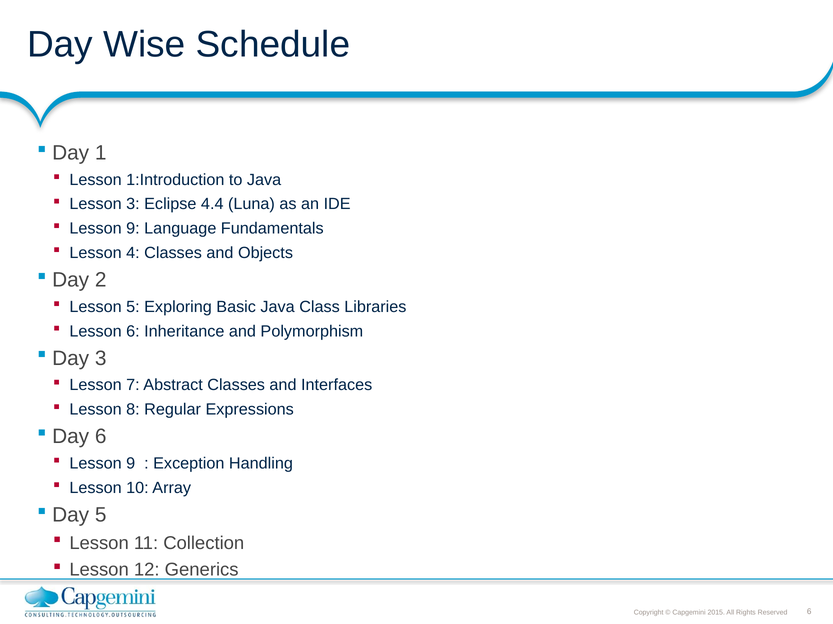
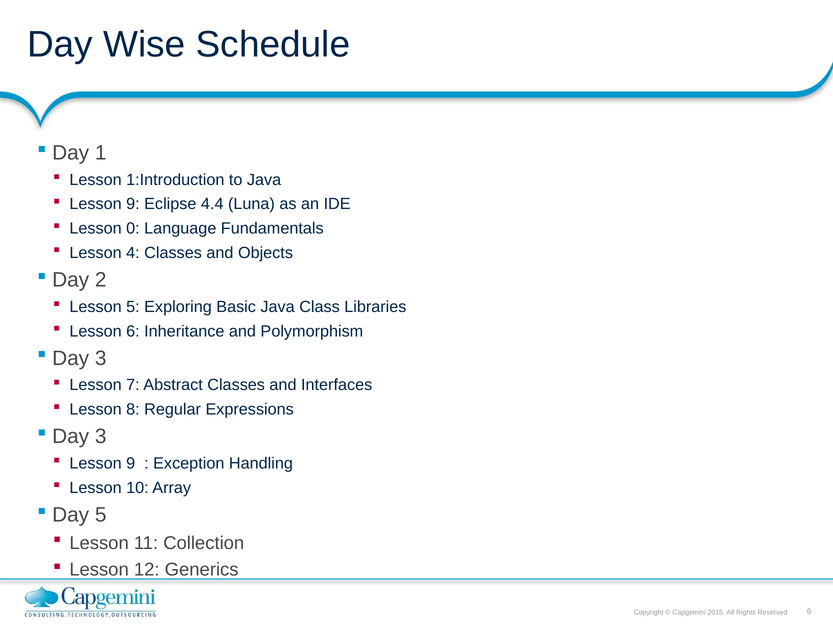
3 at (133, 204): 3 -> 9
9 at (133, 229): 9 -> 0
6 at (101, 437): 6 -> 3
